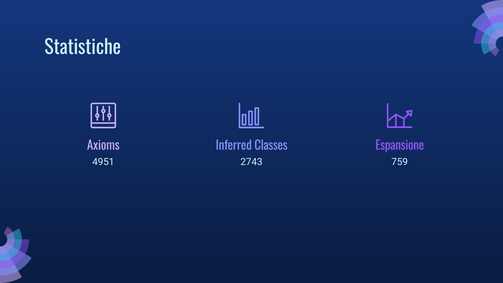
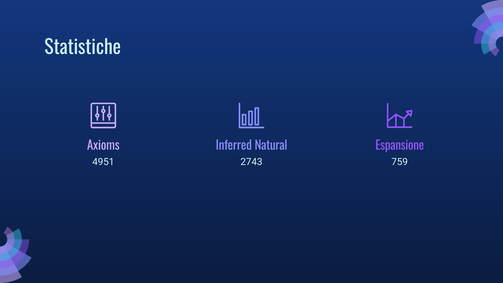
Classes: Classes -> Natural
